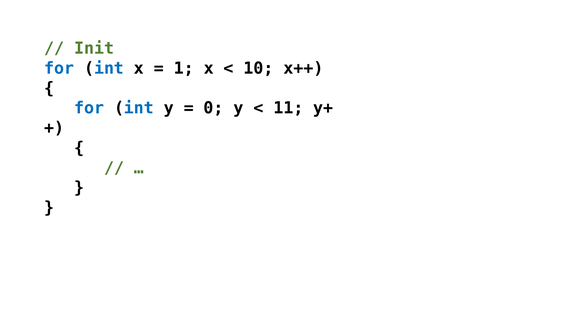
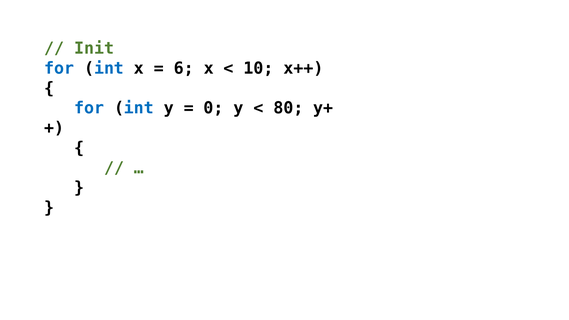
1: 1 -> 6
11: 11 -> 80
